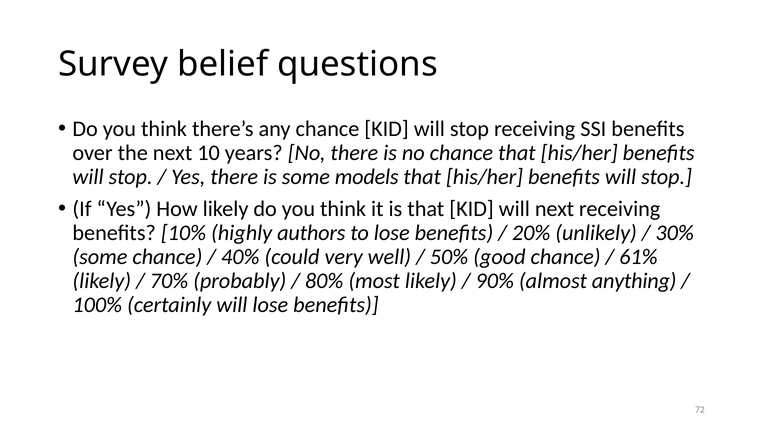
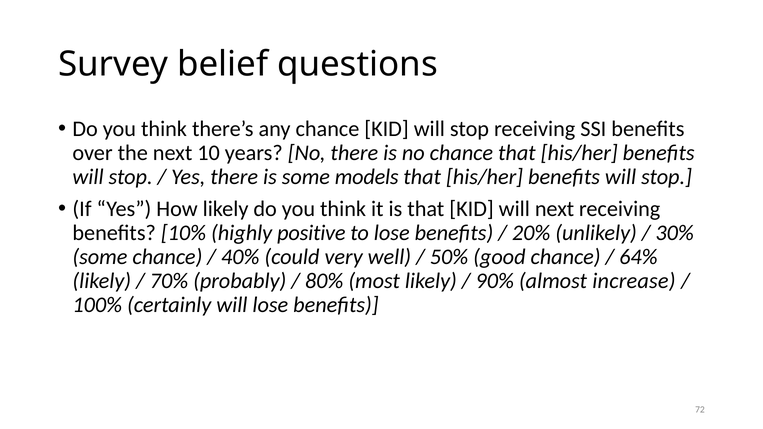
authors: authors -> positive
61%: 61% -> 64%
anything: anything -> increase
